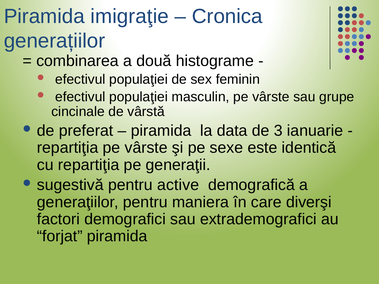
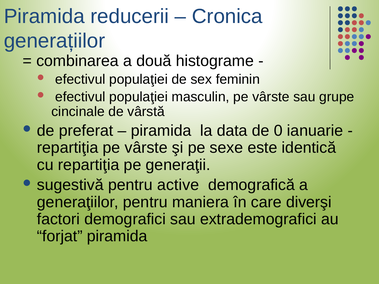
imigraţie: imigraţie -> reducerii
3: 3 -> 0
